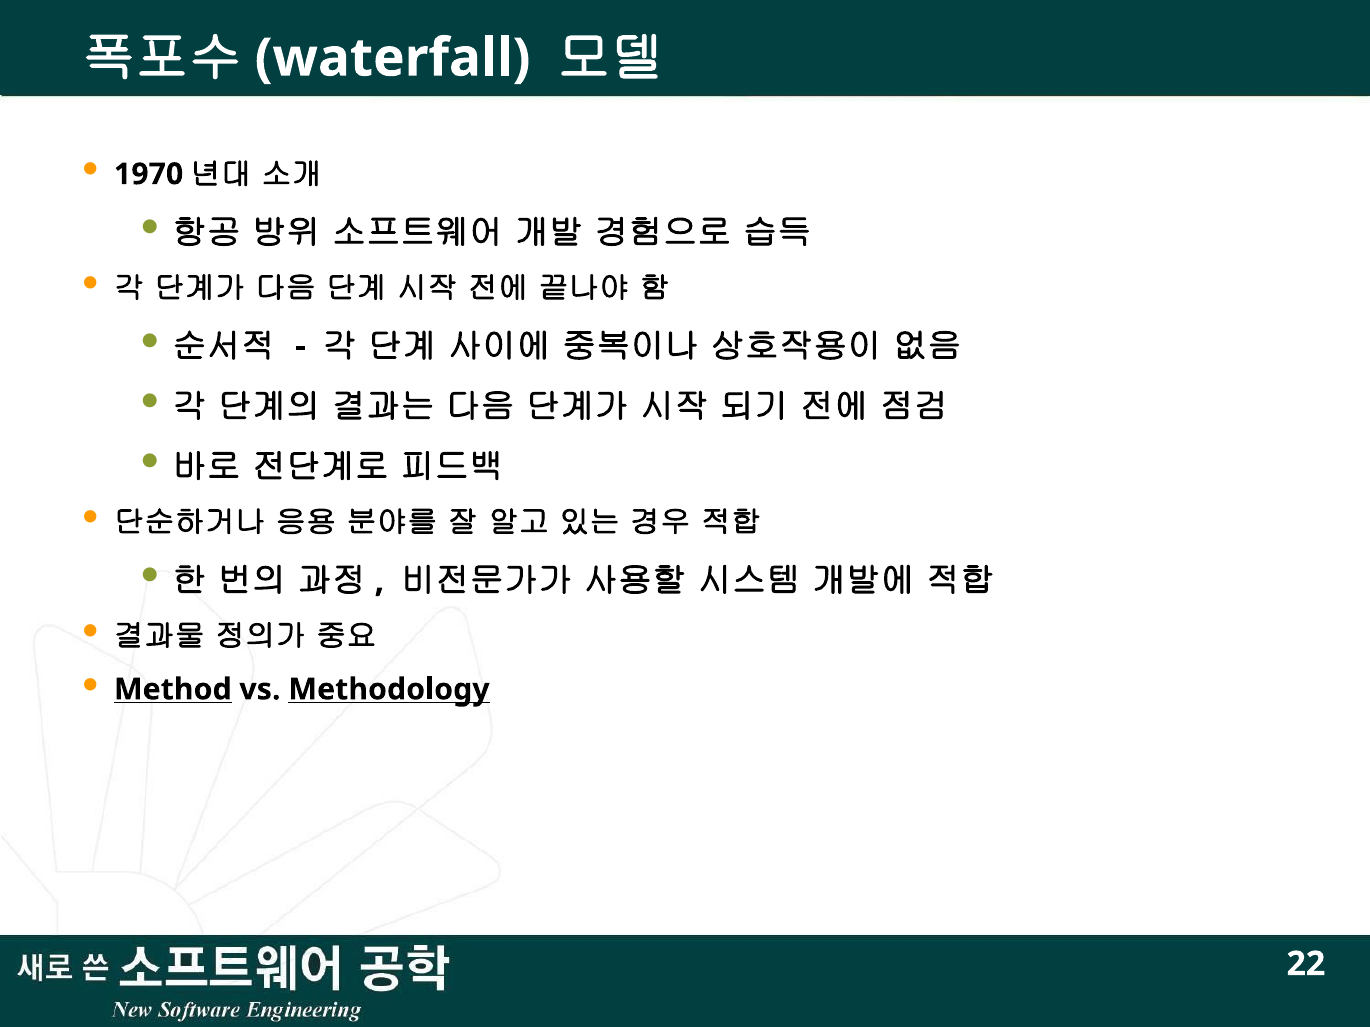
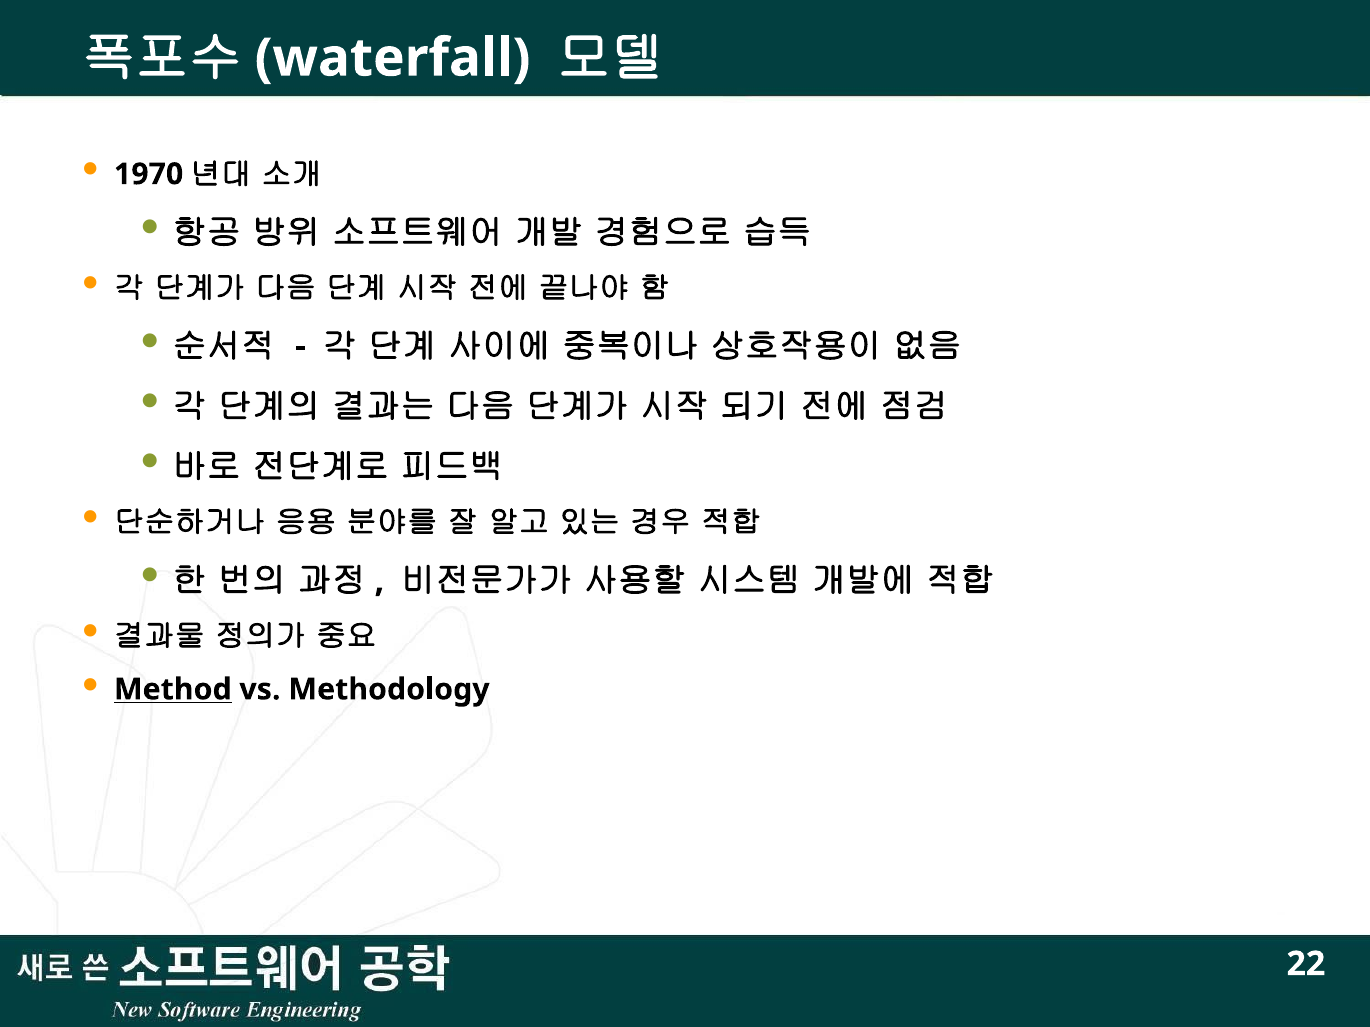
Methodology underline: present -> none
